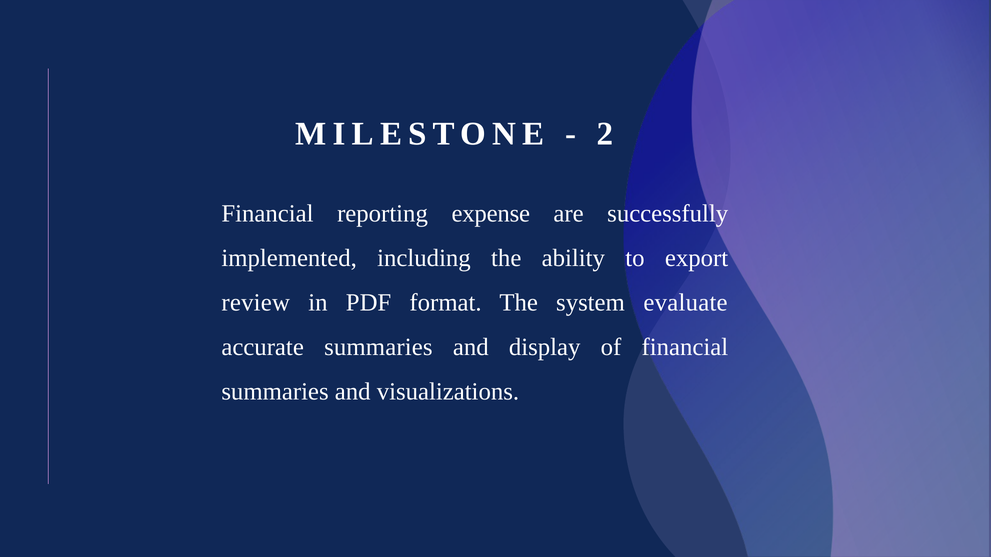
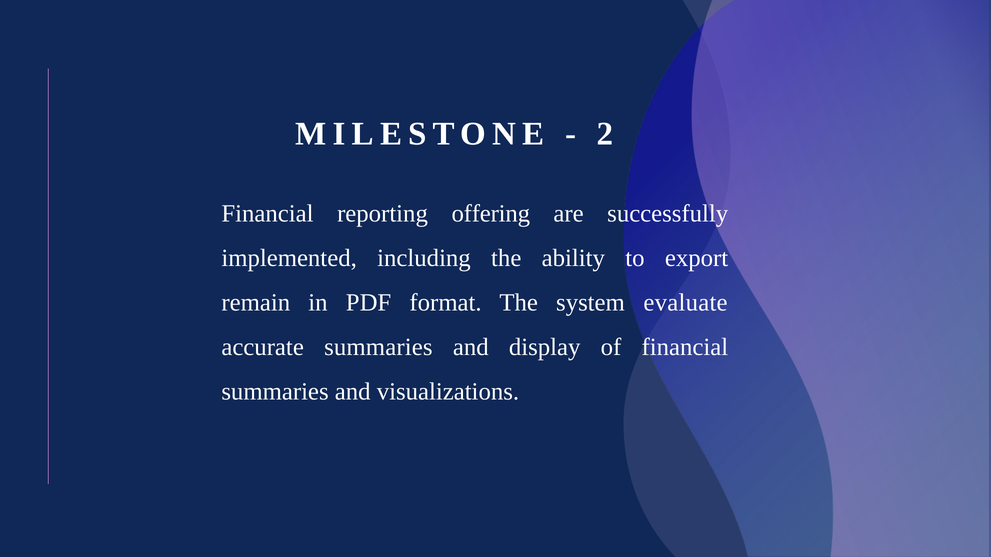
expense: expense -> offering
review: review -> remain
